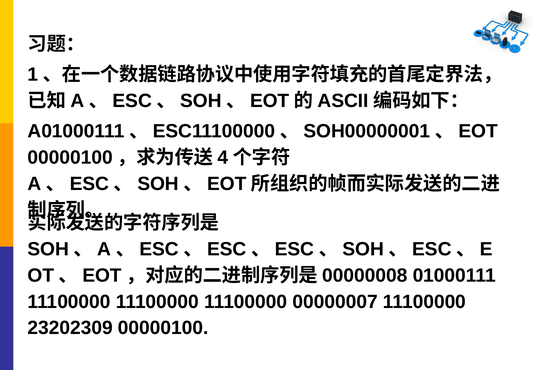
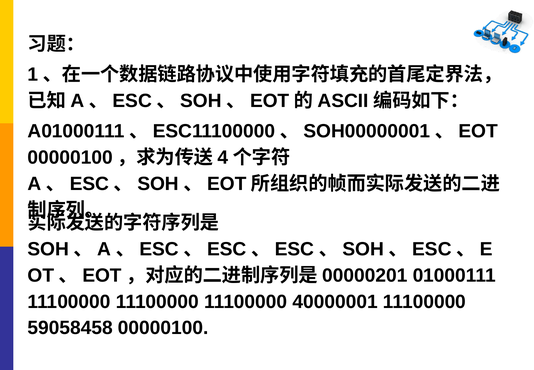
00000008: 00000008 -> 00000201
00000007: 00000007 -> 40000001
23202309: 23202309 -> 59058458
